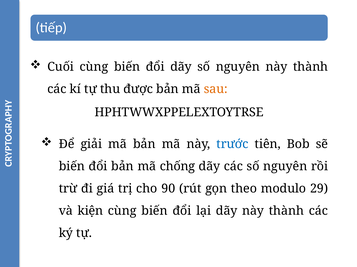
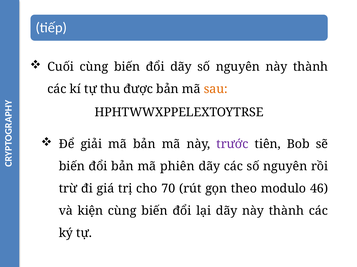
trước colour: blue -> purple
chống: chống -> phiên
90: 90 -> 70
29: 29 -> 46
